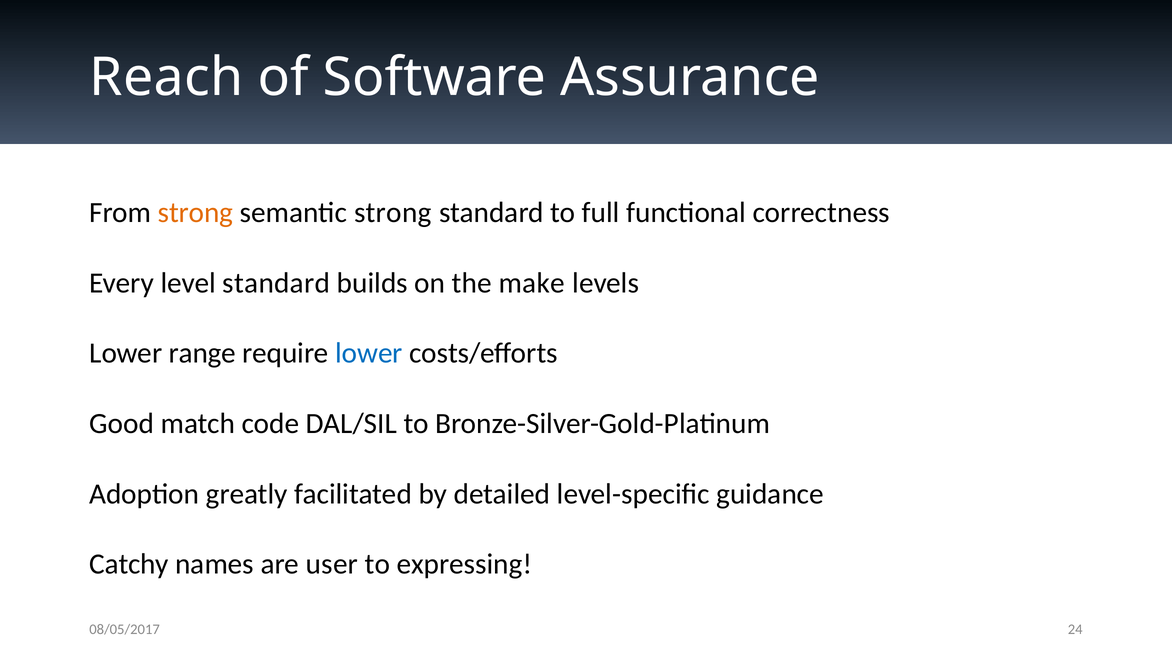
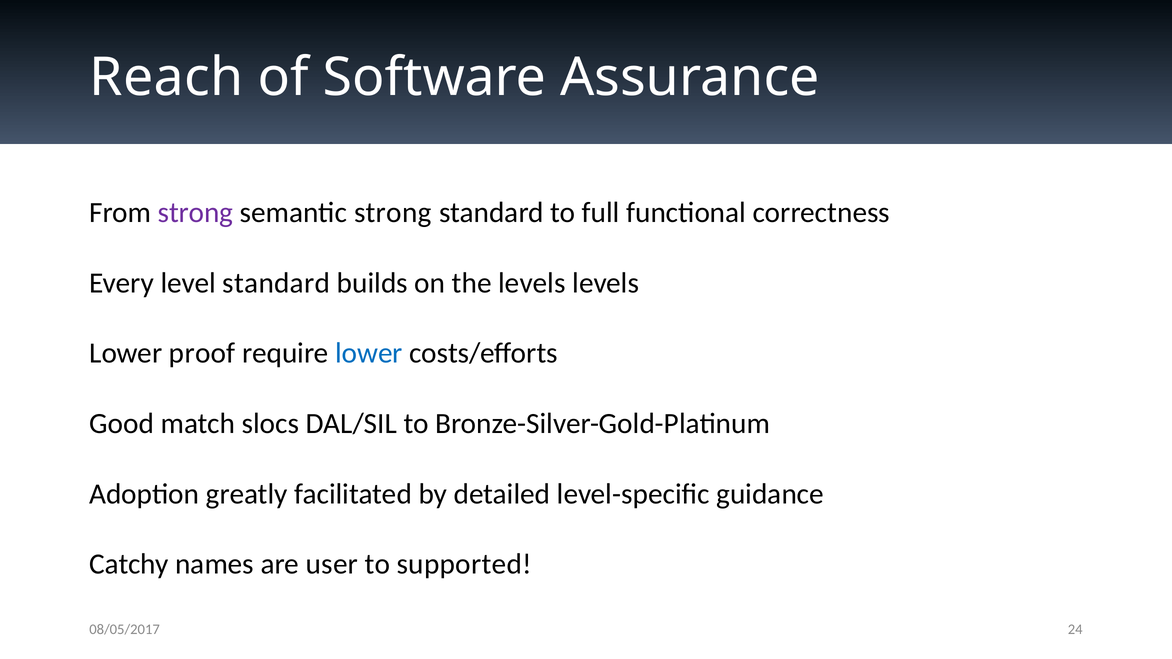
strong at (195, 213) colour: orange -> purple
the make: make -> levels
range: range -> proof
code: code -> slocs
expressing: expressing -> supported
